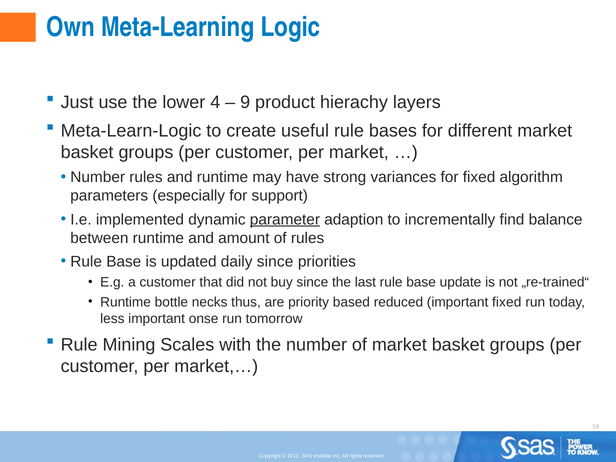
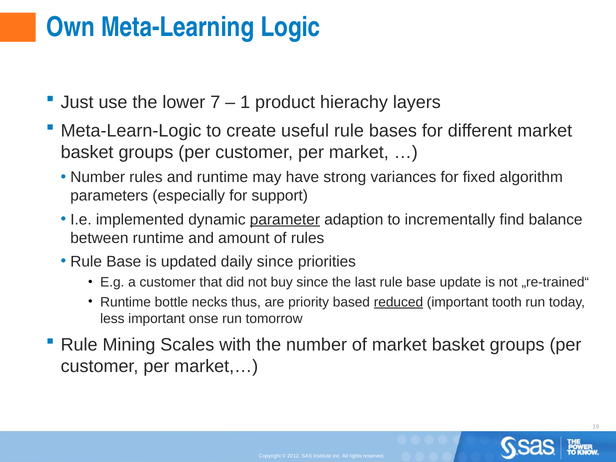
4: 4 -> 7
9: 9 -> 1
reduced underline: none -> present
important fixed: fixed -> tooth
